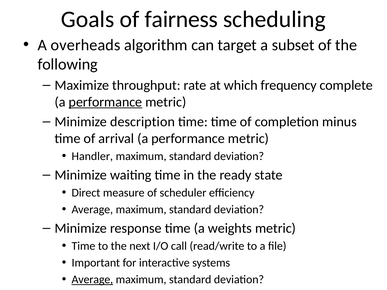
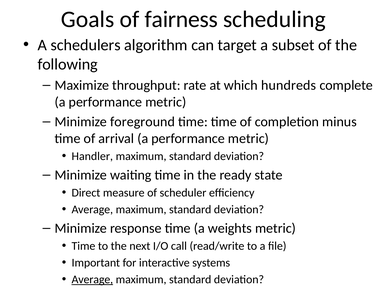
overheads: overheads -> schedulers
frequency: frequency -> hundreds
performance at (105, 102) underline: present -> none
description: description -> foreground
